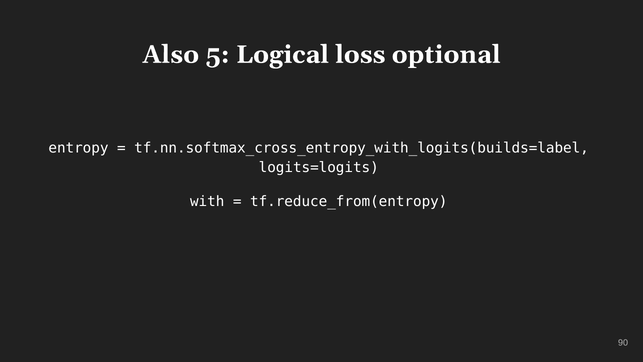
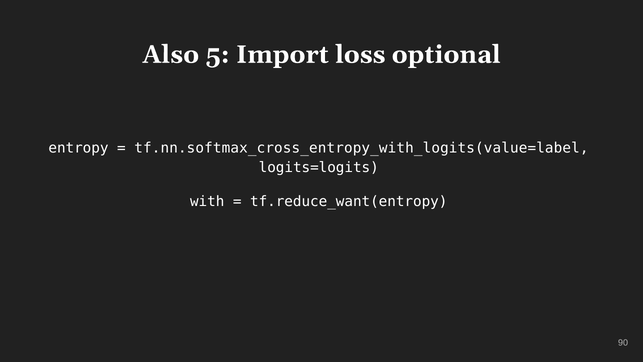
Logical: Logical -> Import
tf.nn.softmax_cross_entropy_with_logits(builds=label: tf.nn.softmax_cross_entropy_with_logits(builds=label -> tf.nn.softmax_cross_entropy_with_logits(value=label
tf.reduce_from(entropy: tf.reduce_from(entropy -> tf.reduce_want(entropy
